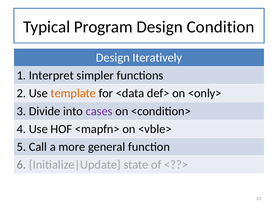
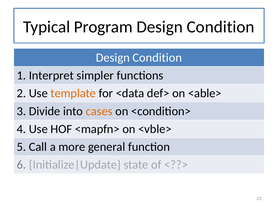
Iteratively at (157, 58): Iteratively -> Condition
<only>: <only> -> <able>
cases colour: purple -> orange
